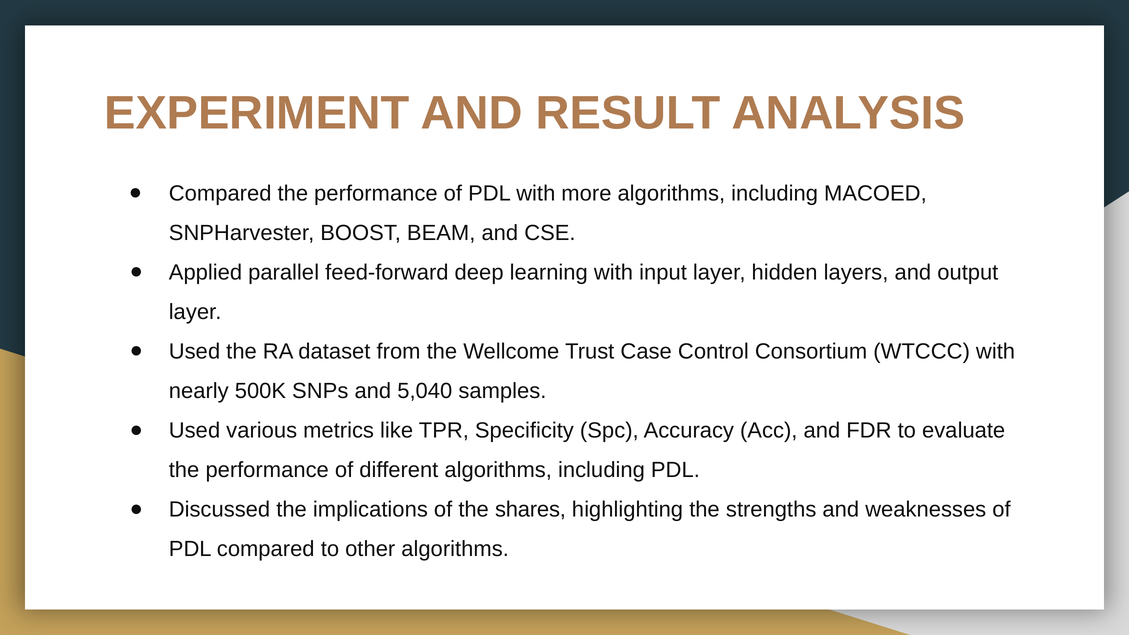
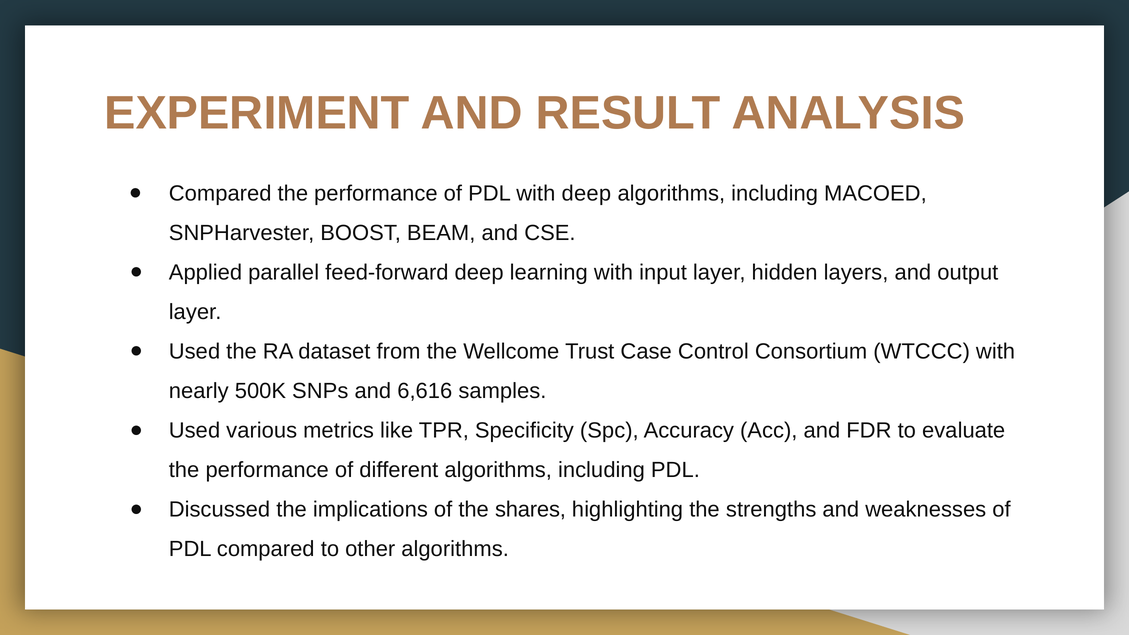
with more: more -> deep
5,040: 5,040 -> 6,616
